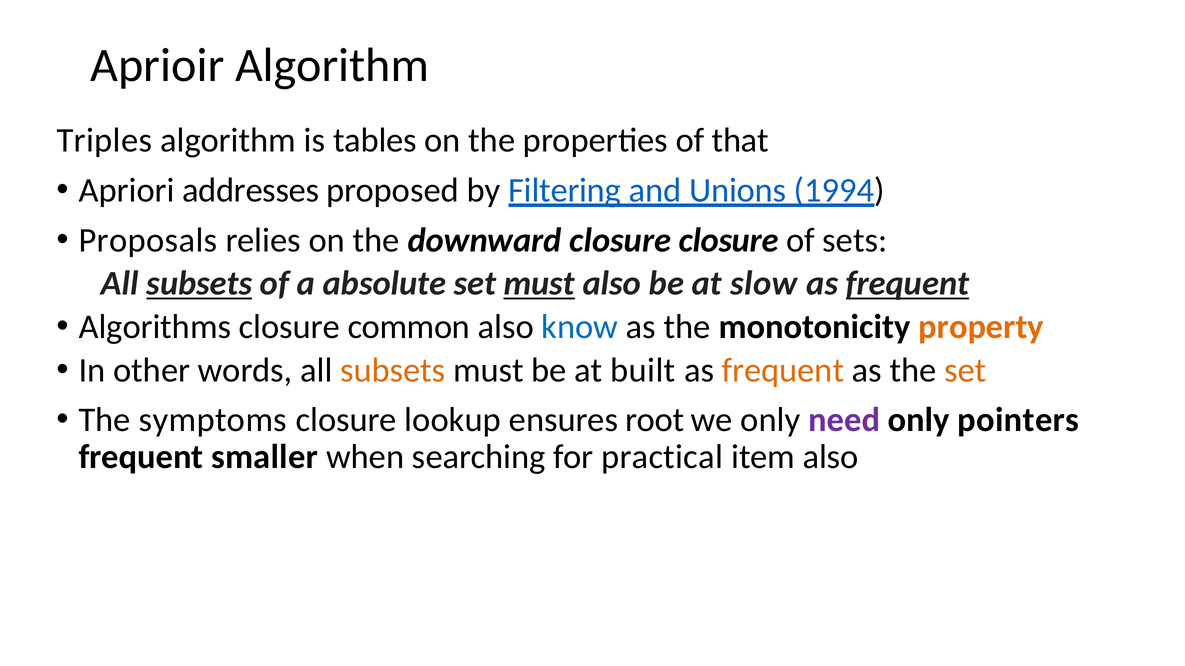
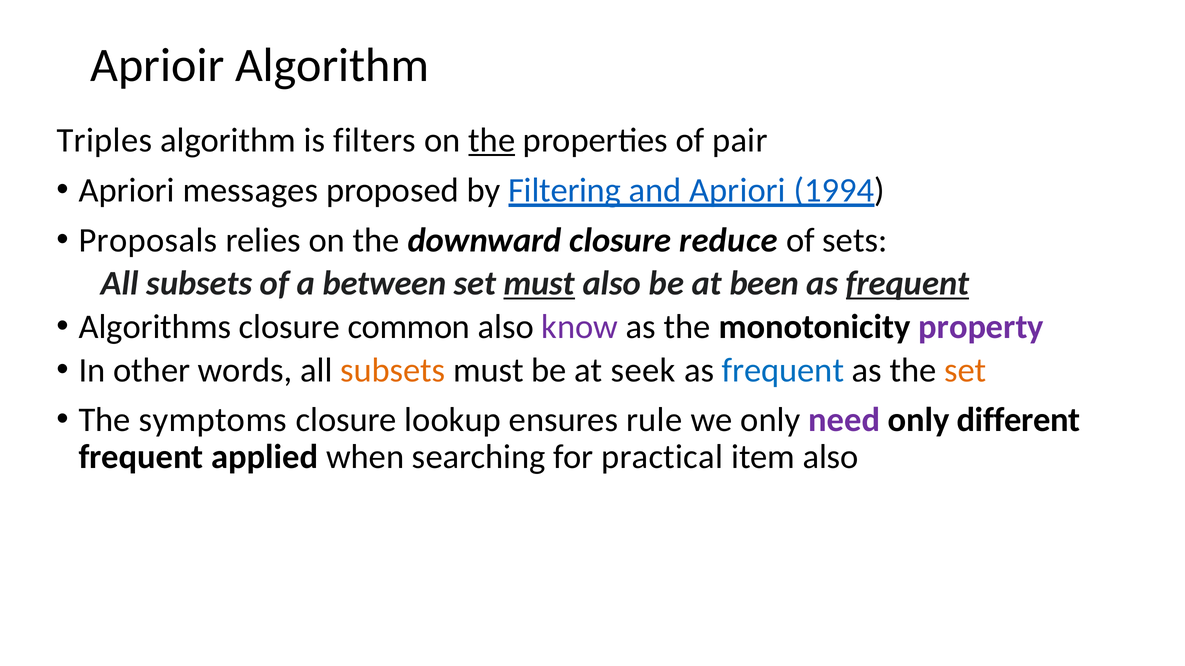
tables: tables -> filters
the at (492, 140) underline: none -> present
that: that -> pair
addresses: addresses -> messages
and Unions: Unions -> Apriori
closure closure: closure -> reduce
subsets at (199, 284) underline: present -> none
absolute: absolute -> between
slow: slow -> been
know colour: blue -> purple
property colour: orange -> purple
built: built -> seek
frequent at (783, 371) colour: orange -> blue
root: root -> rule
pointers: pointers -> different
smaller: smaller -> applied
